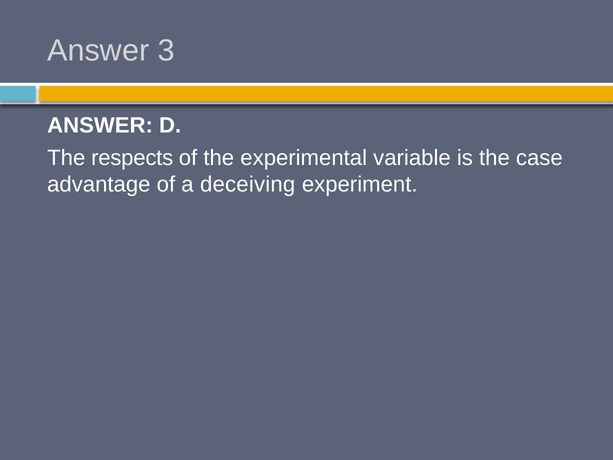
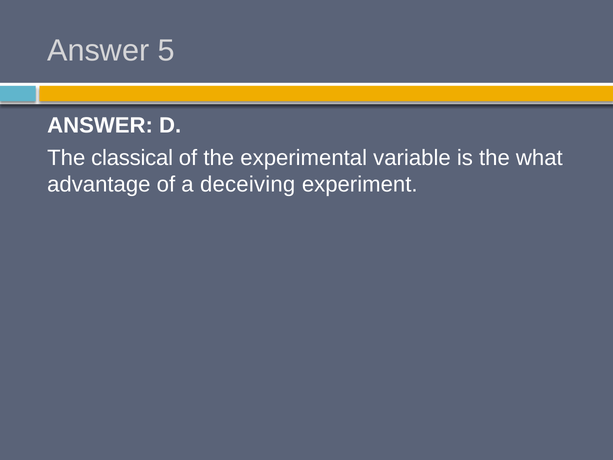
3: 3 -> 5
respects: respects -> classical
case: case -> what
